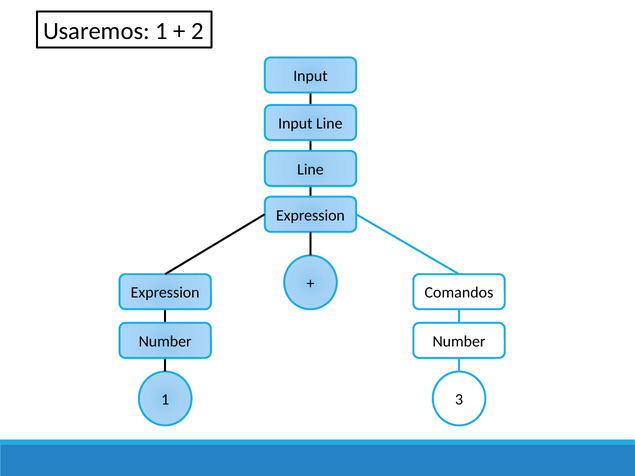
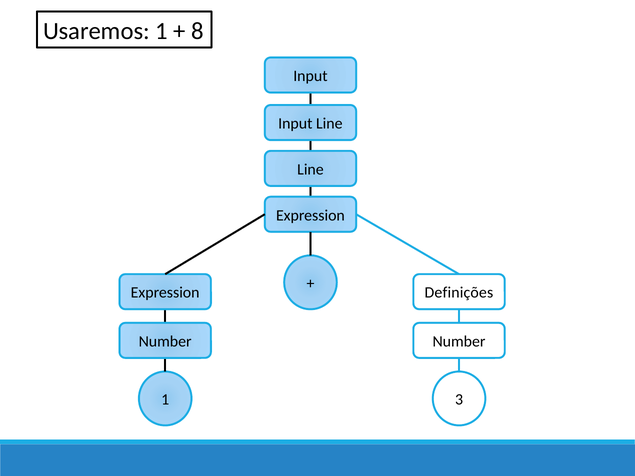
2: 2 -> 8
Comandos: Comandos -> Definições
